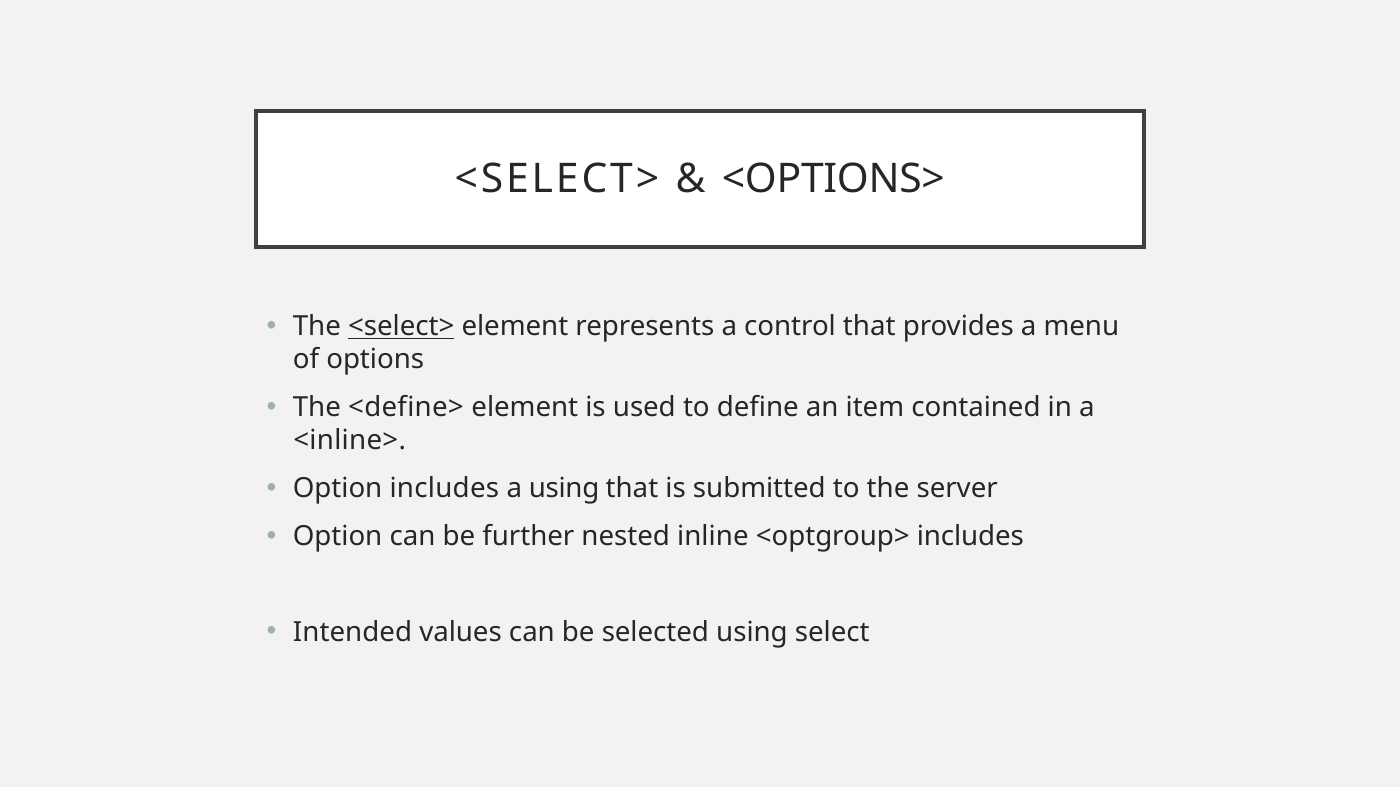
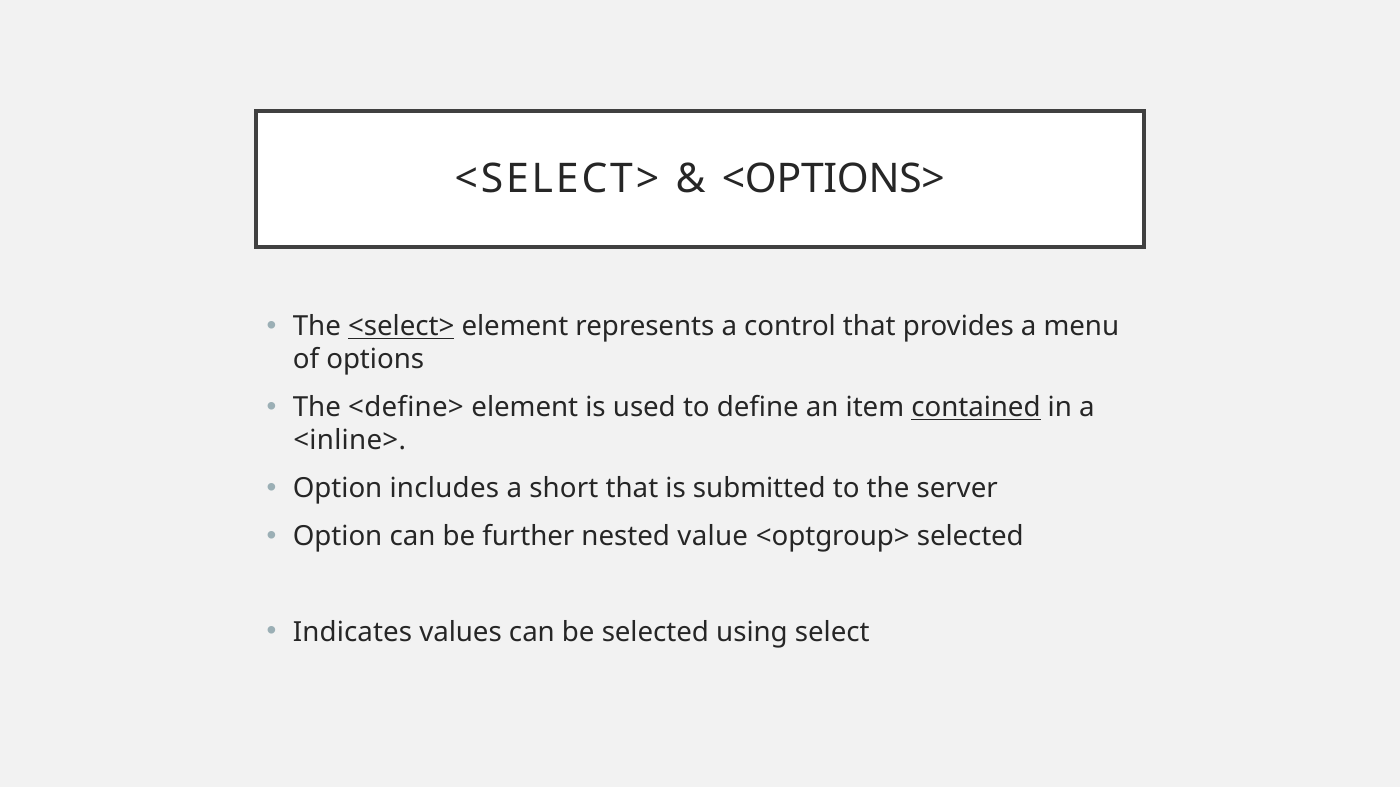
contained underline: none -> present
a using: using -> short
inline: inline -> value
<optgroup> includes: includes -> selected
Intended: Intended -> Indicates
